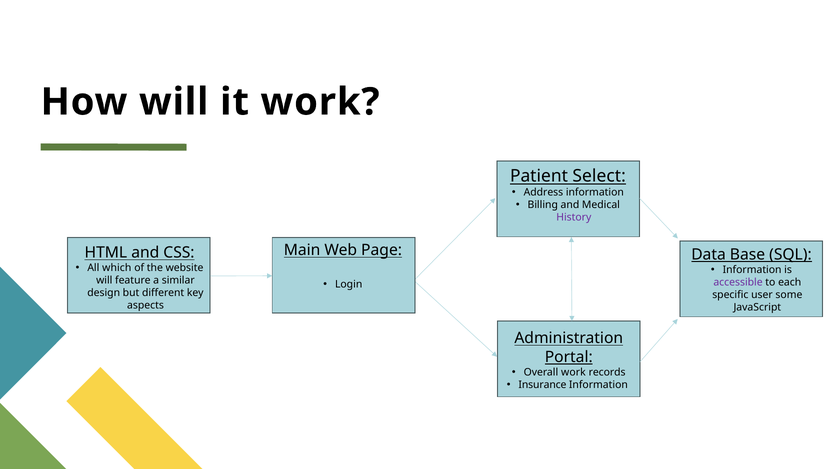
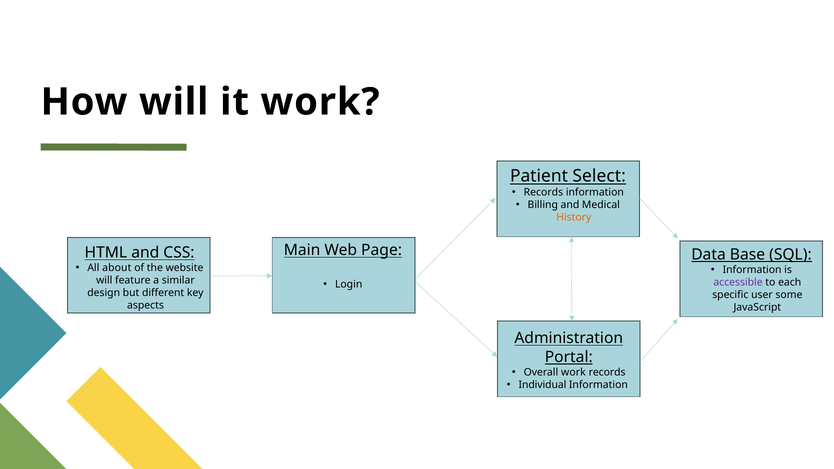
Address at (543, 192): Address -> Records
History colour: purple -> orange
which: which -> about
Insurance: Insurance -> Individual
